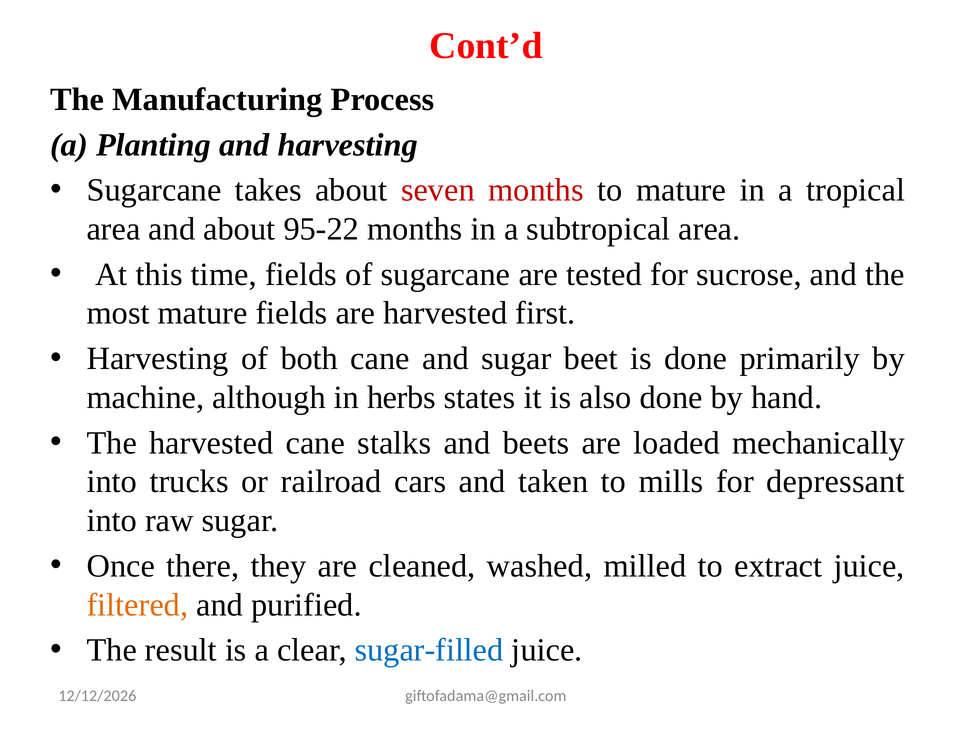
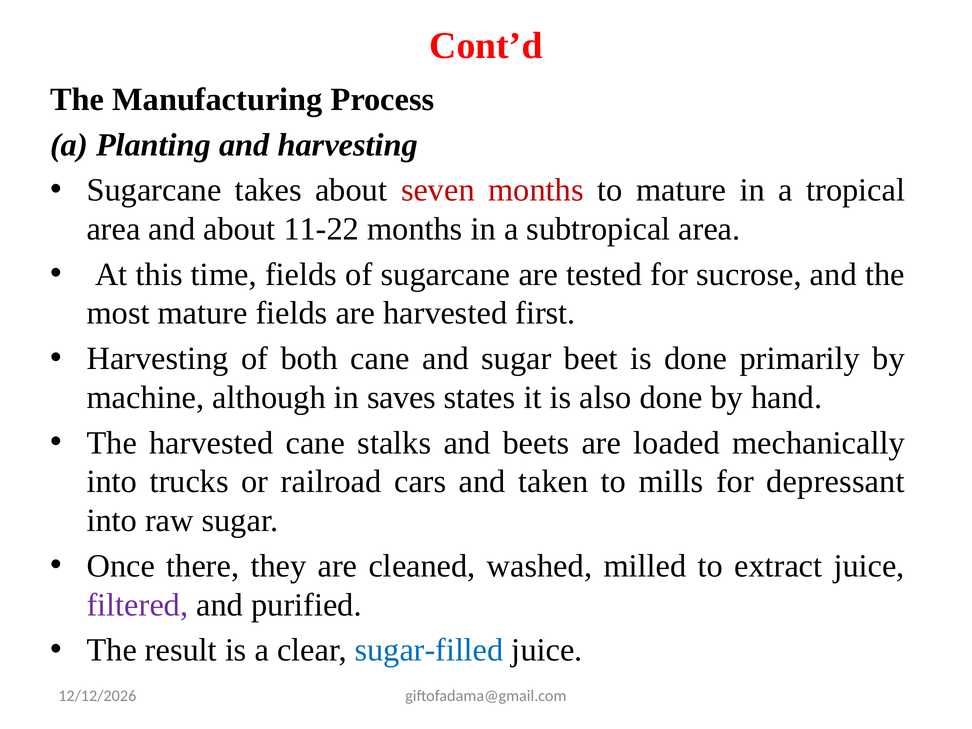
95-22: 95-22 -> 11-22
herbs: herbs -> saves
filtered colour: orange -> purple
